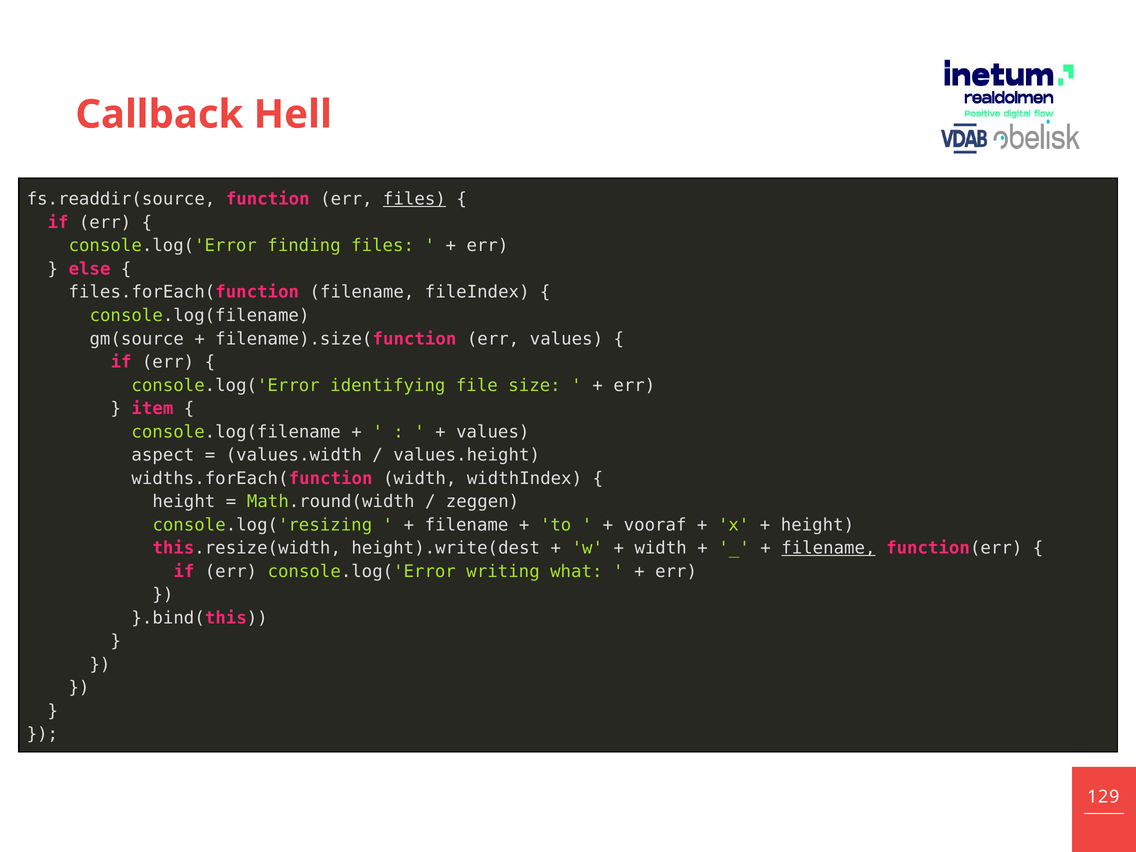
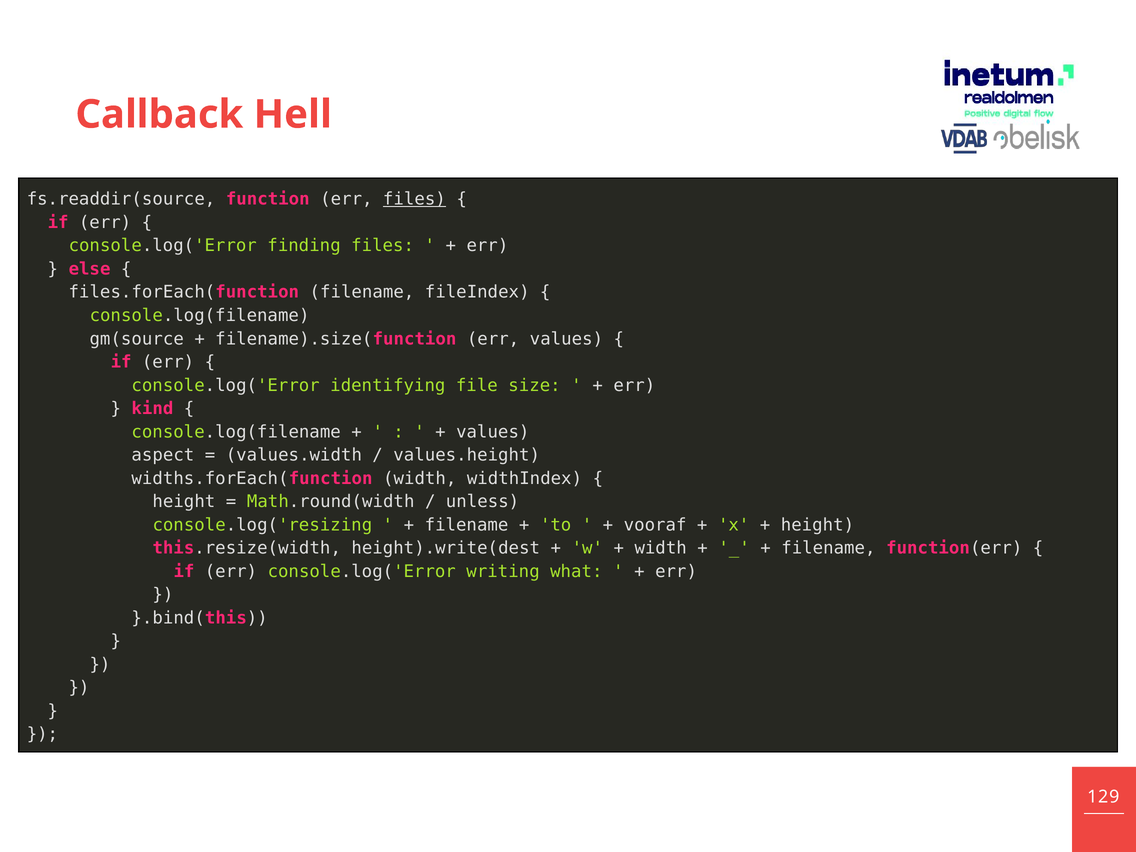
item: item -> kind
zeggen: zeggen -> unless
filename at (828, 548) underline: present -> none
